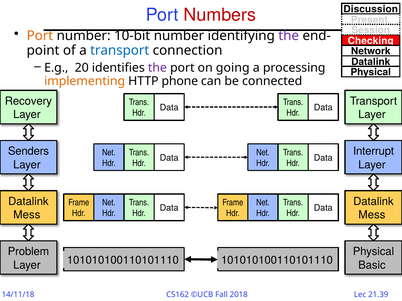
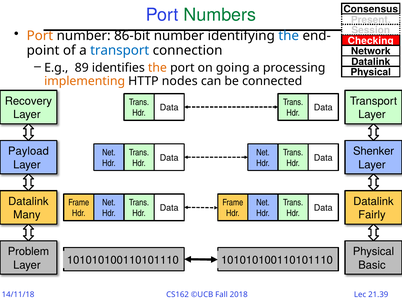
Discussion: Discussion -> Consensus
Numbers colour: red -> green
10-bit: 10-bit -> 86-bit
the at (289, 36) colour: purple -> blue
20: 20 -> 89
the at (157, 68) colour: purple -> orange
phone: phone -> nodes
Senders: Senders -> Payload
Interrupt: Interrupt -> Shenker
Mess at (27, 215): Mess -> Many
Mess at (372, 215): Mess -> Fairly
